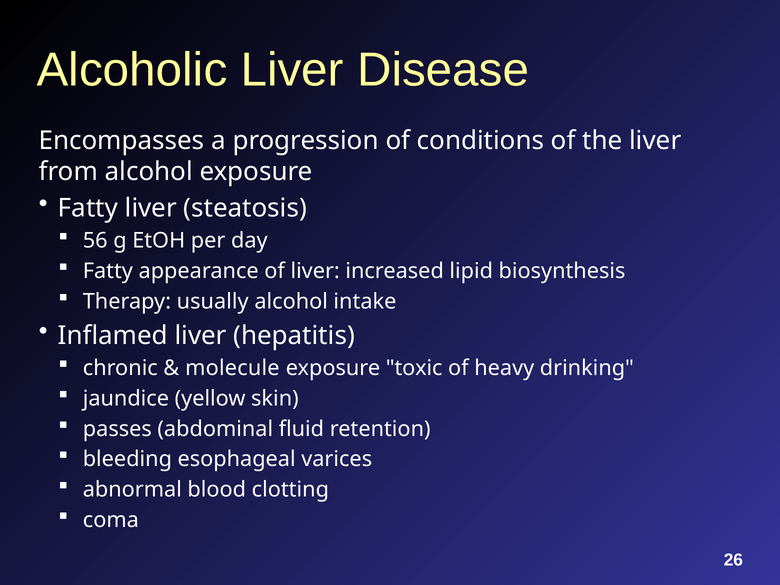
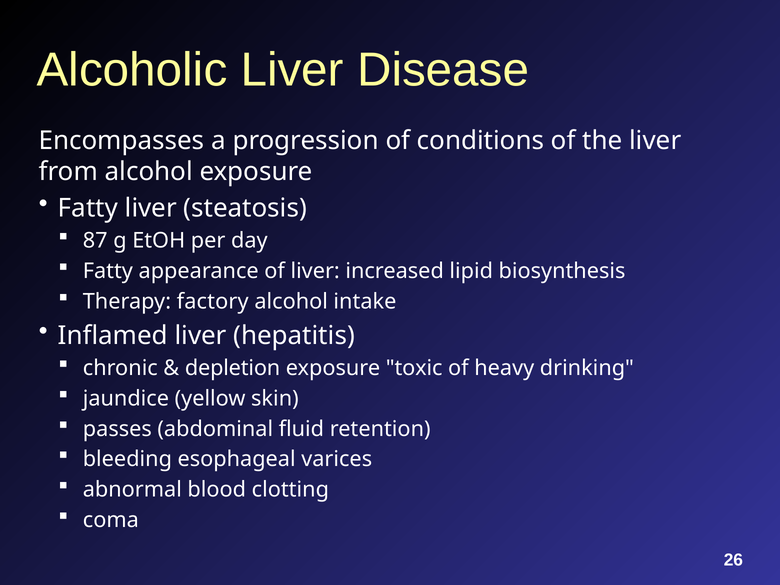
56: 56 -> 87
usually: usually -> factory
molecule: molecule -> depletion
